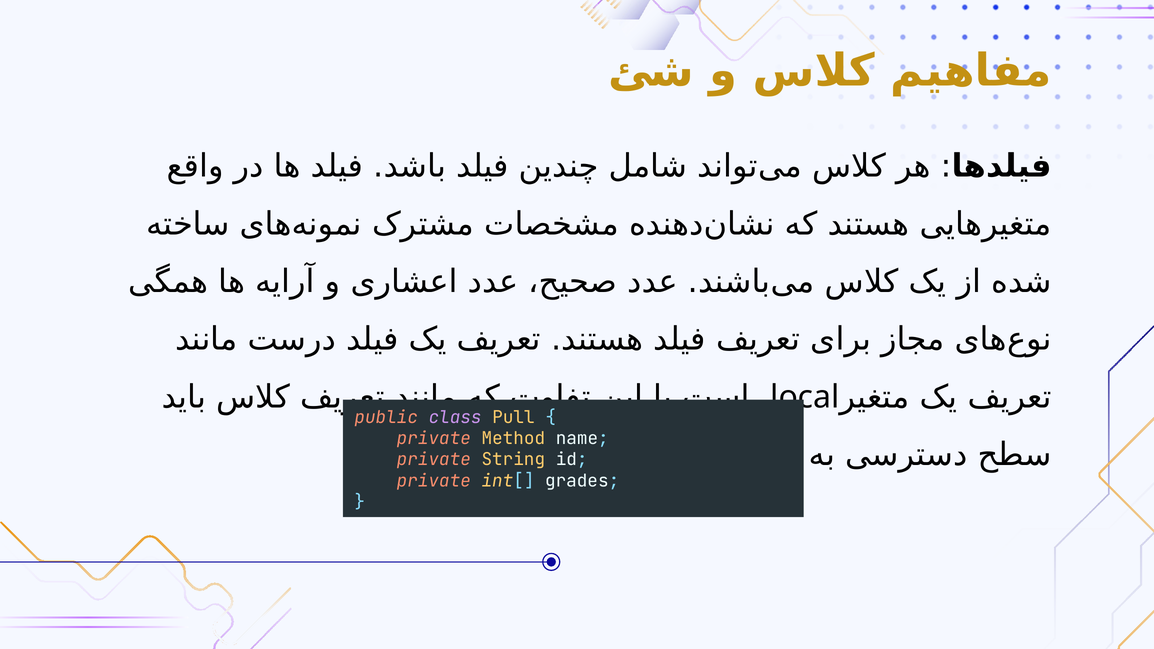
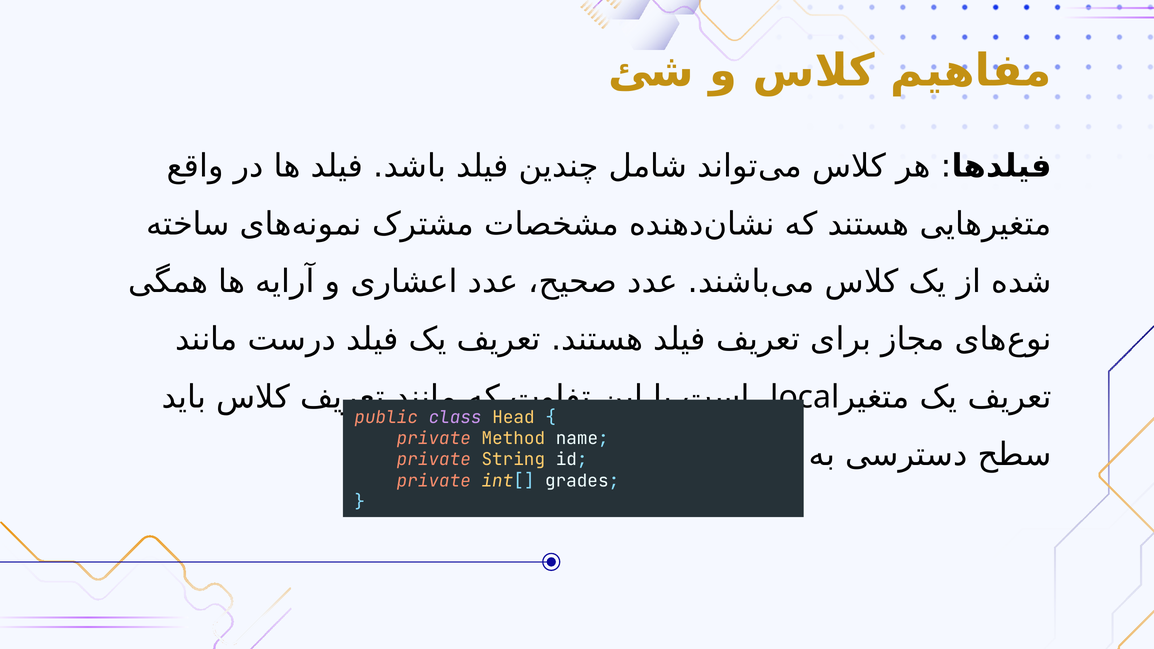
Pull: Pull -> Head
